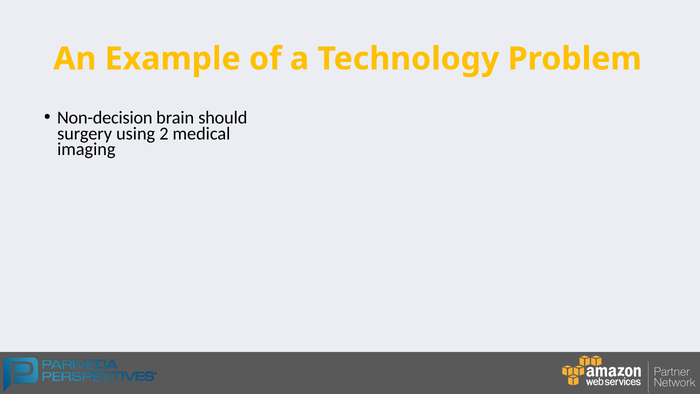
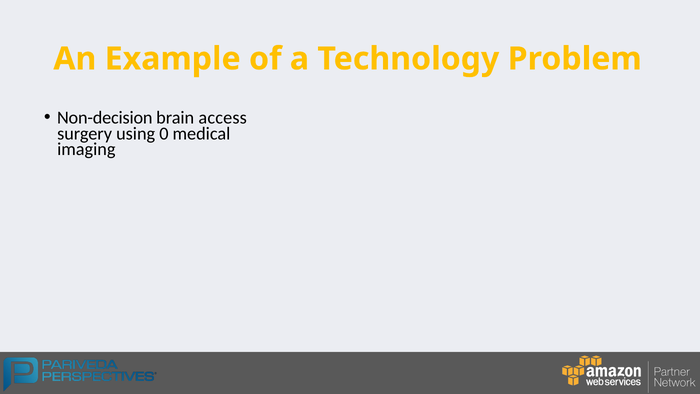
should: should -> access
2: 2 -> 0
